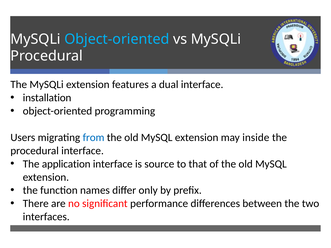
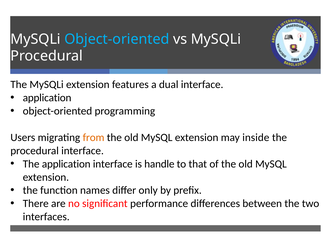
installation at (47, 98): installation -> application
from colour: blue -> orange
source: source -> handle
